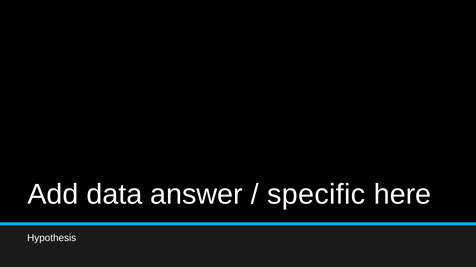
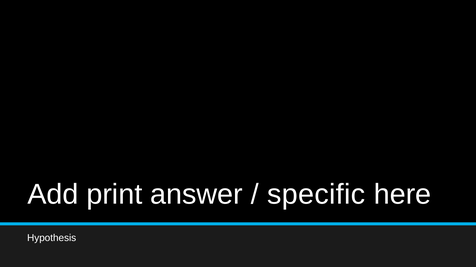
data: data -> print
